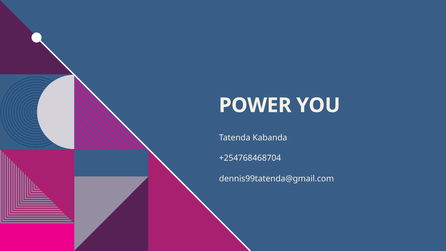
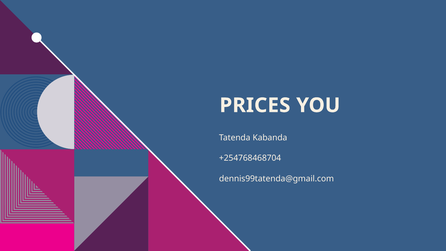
POWER: POWER -> PRICES
